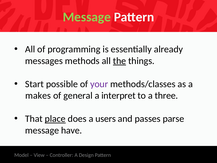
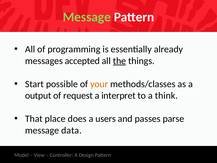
methods: methods -> accepted
your colour: purple -> orange
makes: makes -> output
general: general -> request
three: three -> think
place underline: present -> none
have: have -> data
